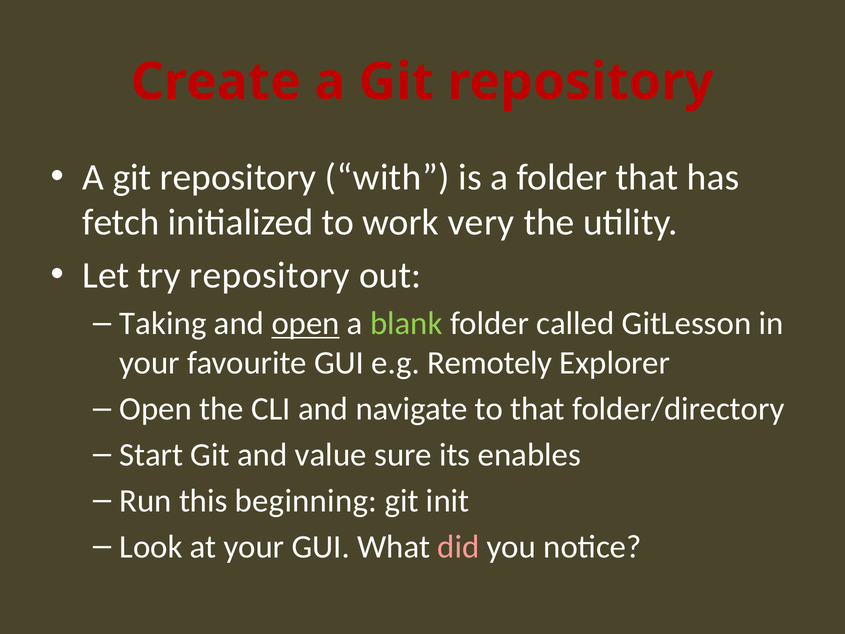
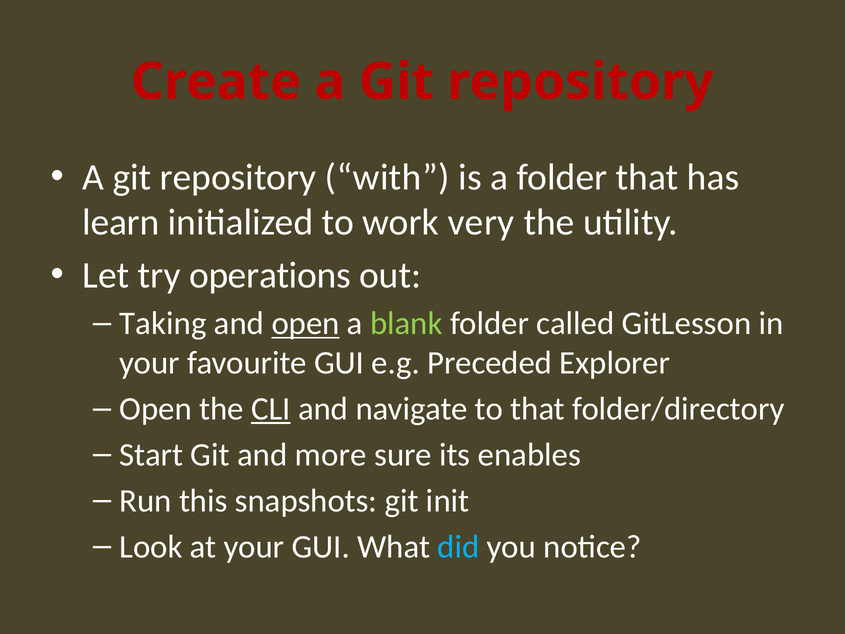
fetch: fetch -> learn
try repository: repository -> operations
Remotely: Remotely -> Preceded
CLI underline: none -> present
value: value -> more
beginning: beginning -> snapshots
did colour: pink -> light blue
